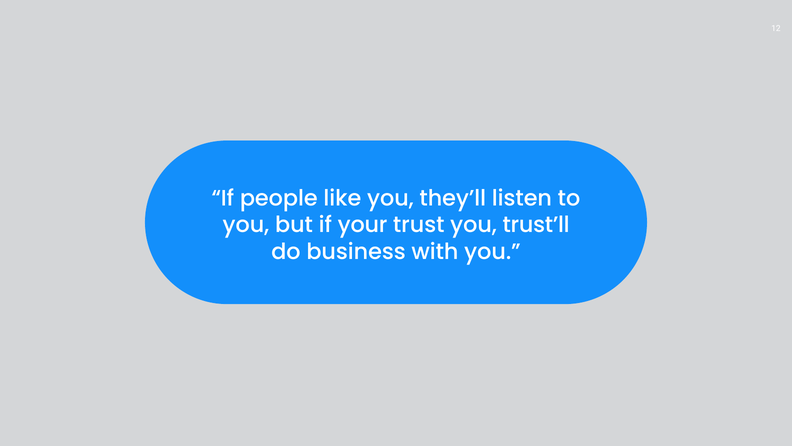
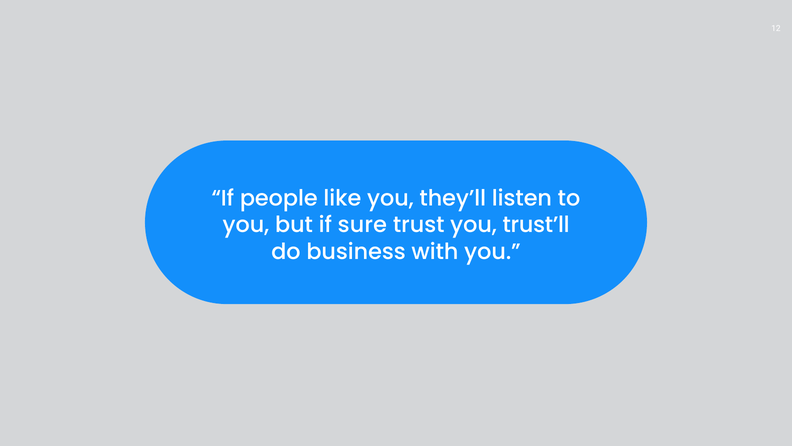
your: your -> sure
